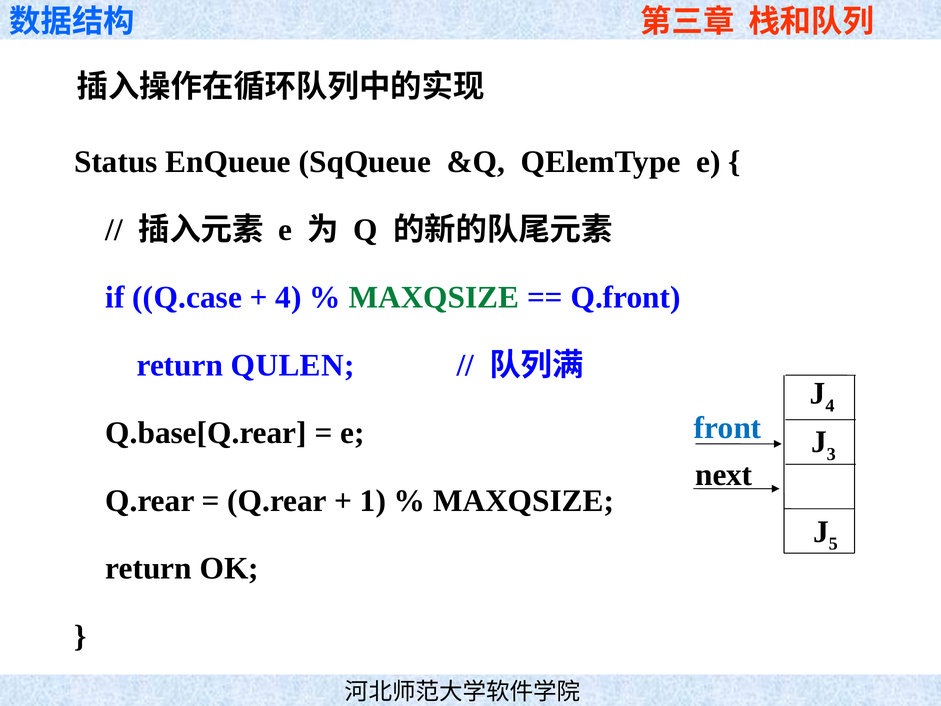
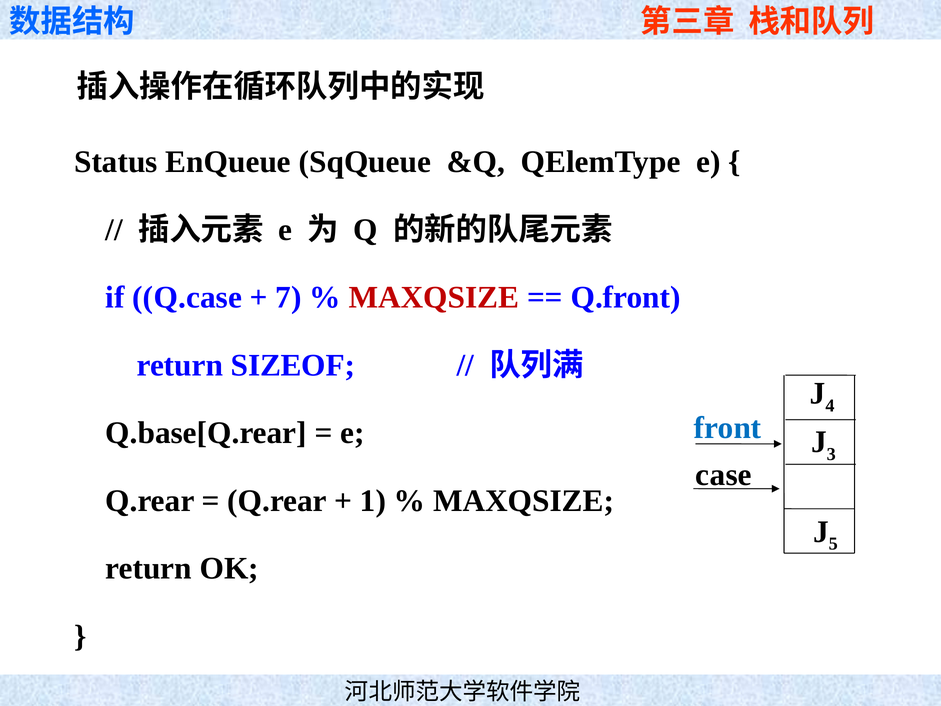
4 at (288, 297): 4 -> 7
MAXQSIZE at (434, 297) colour: green -> red
QULEN: QULEN -> SIZEOF
next: next -> case
